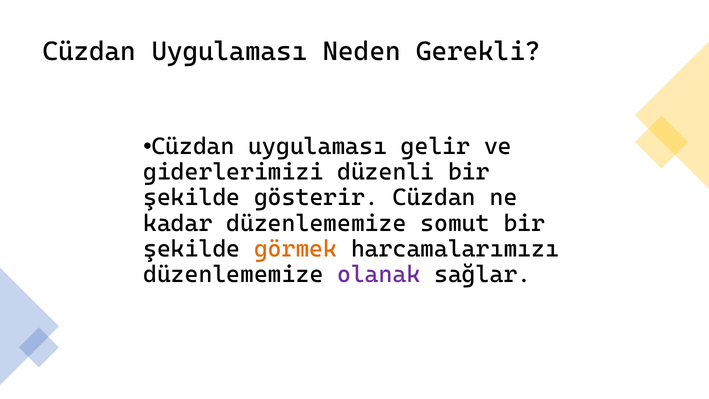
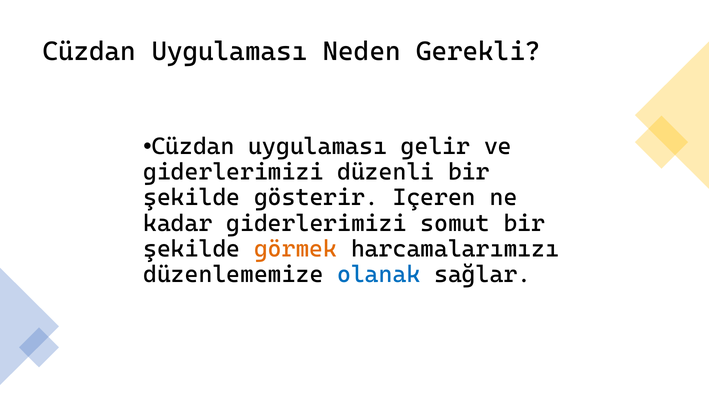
gösterir Cüzdan: Cüzdan -> Içeren
kadar düzenlememize: düzenlememize -> giderlerimizi
olanak colour: purple -> blue
